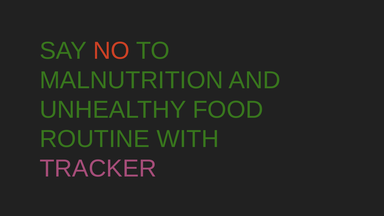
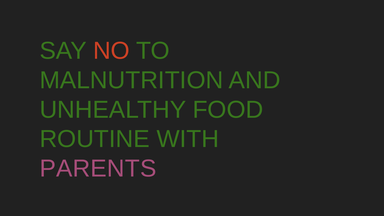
TRACKER: TRACKER -> PARENTS
